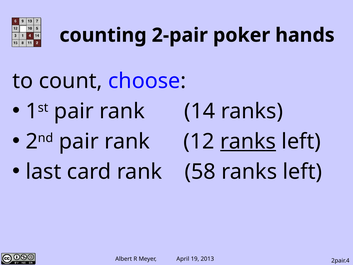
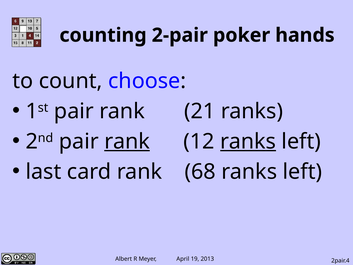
14: 14 -> 21
rank at (127, 141) underline: none -> present
58: 58 -> 68
